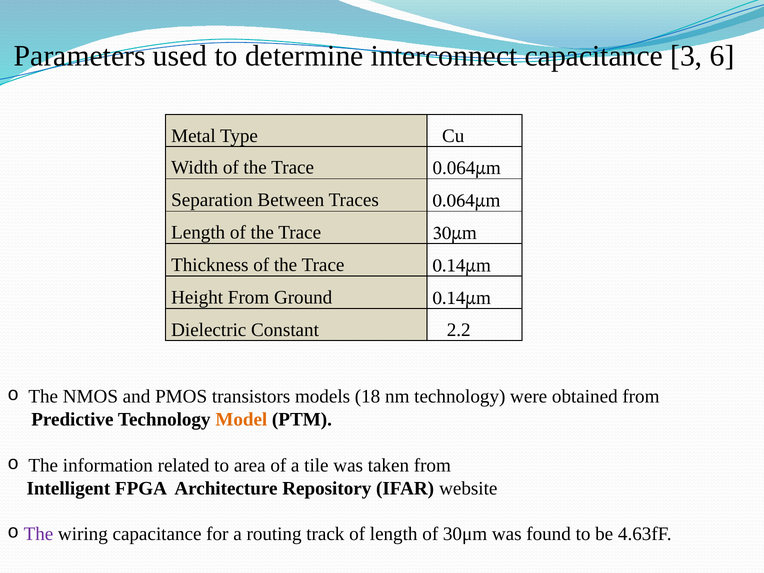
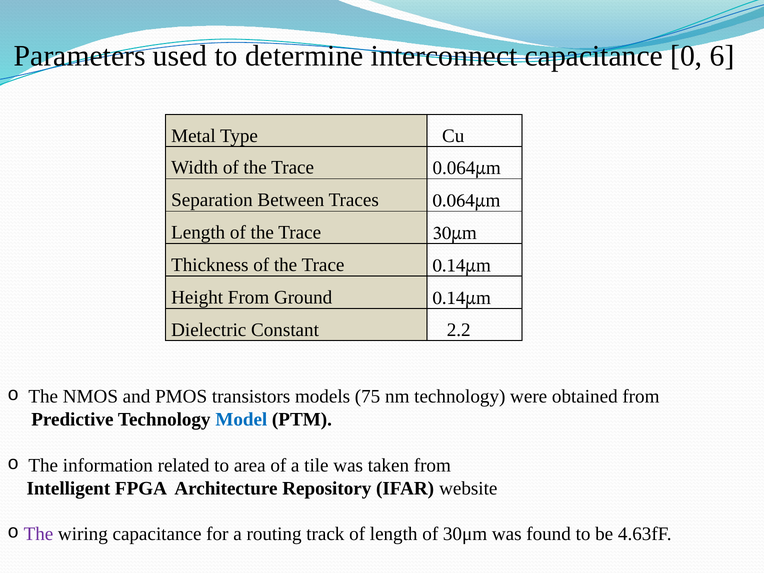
3: 3 -> 0
18: 18 -> 75
Model colour: orange -> blue
